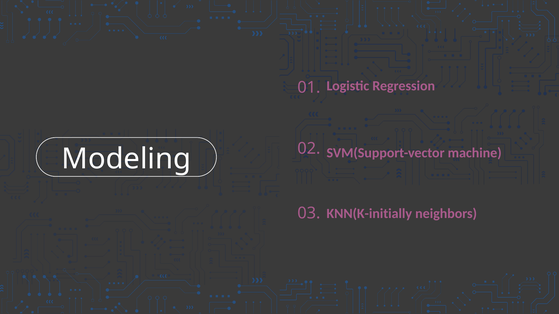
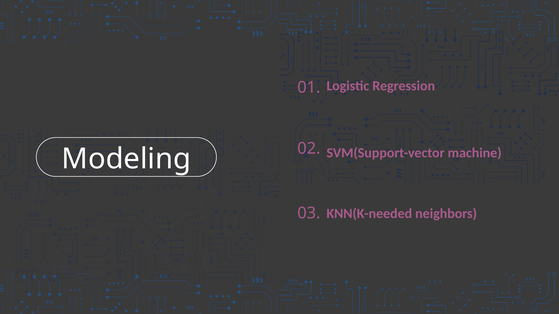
KNN(K-initially: KNN(K-initially -> KNN(K-needed
